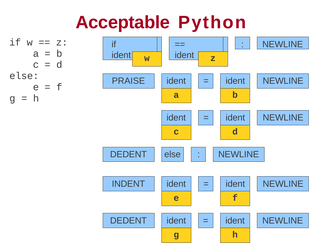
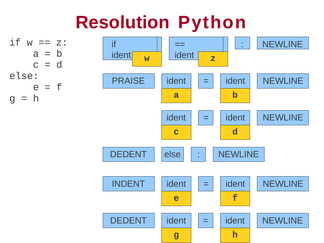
Acceptable: Acceptable -> Resolution
